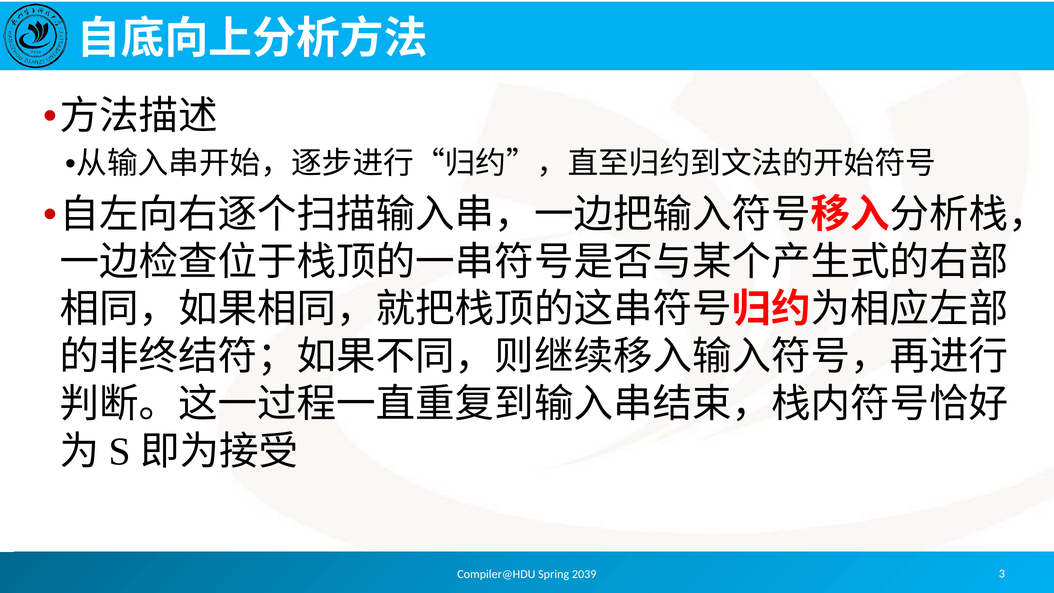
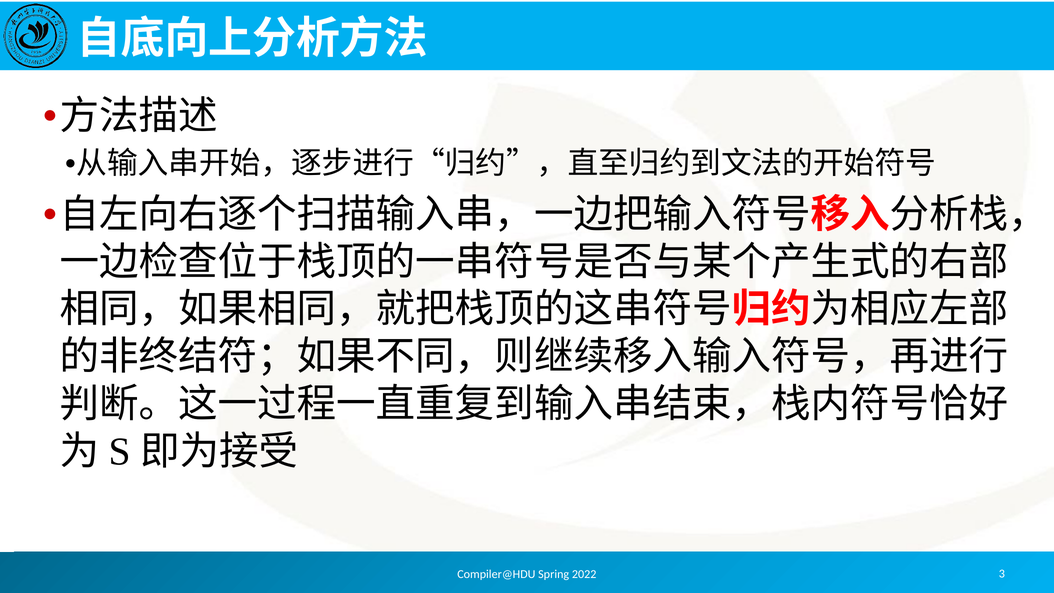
2039: 2039 -> 2022
